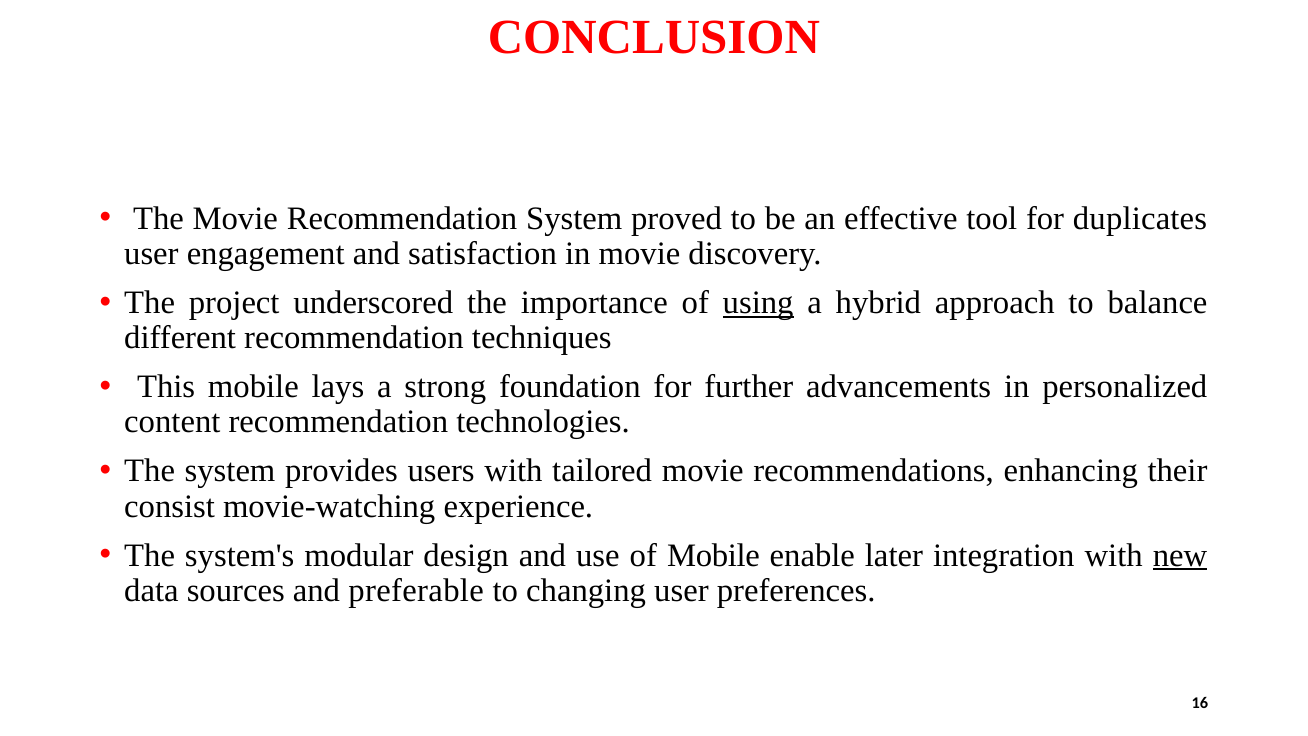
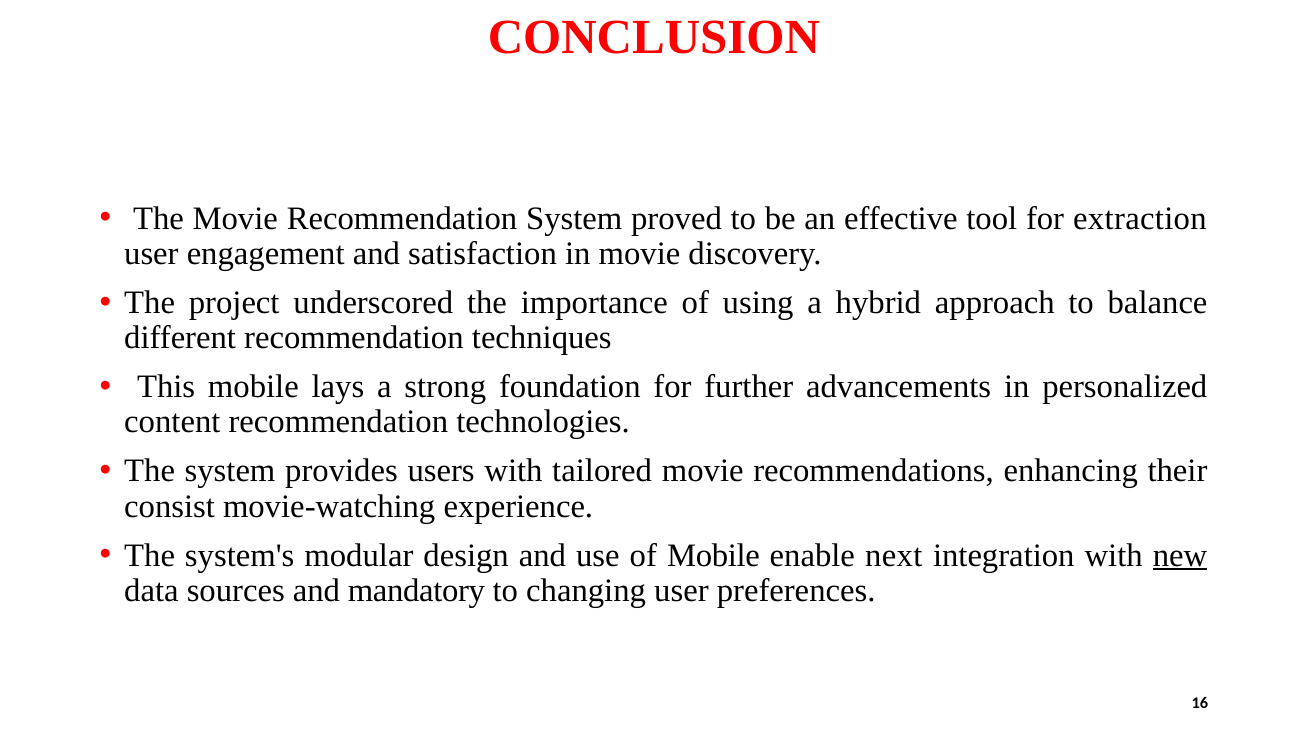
duplicates: duplicates -> extraction
using underline: present -> none
later: later -> next
preferable: preferable -> mandatory
